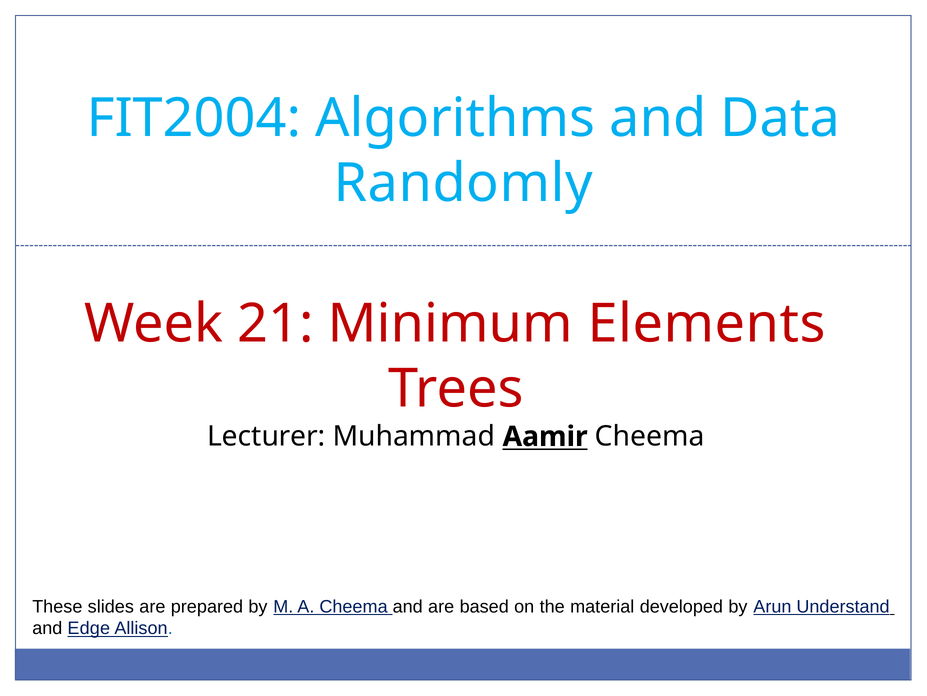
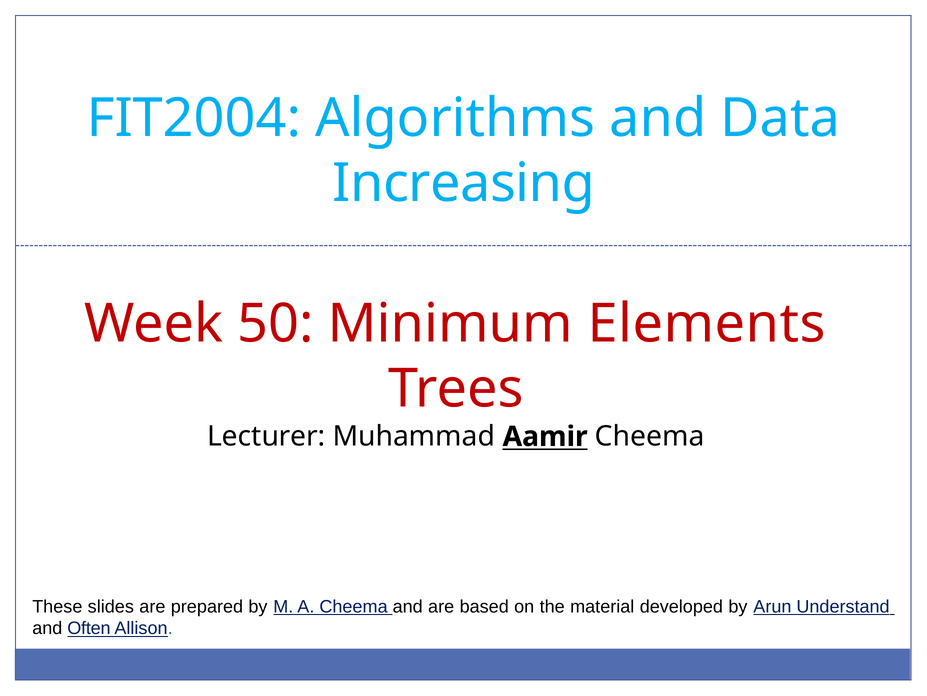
Randomly: Randomly -> Increasing
21: 21 -> 50
Edge: Edge -> Often
